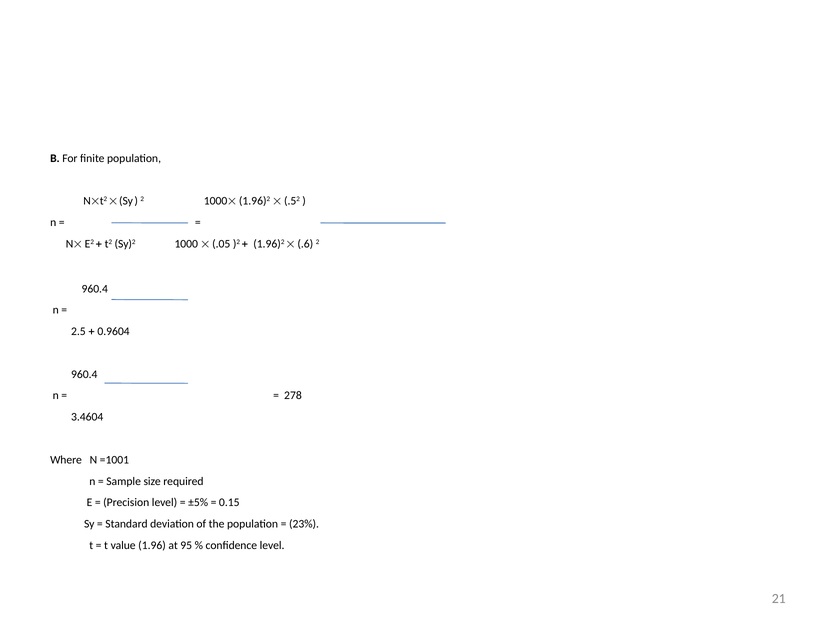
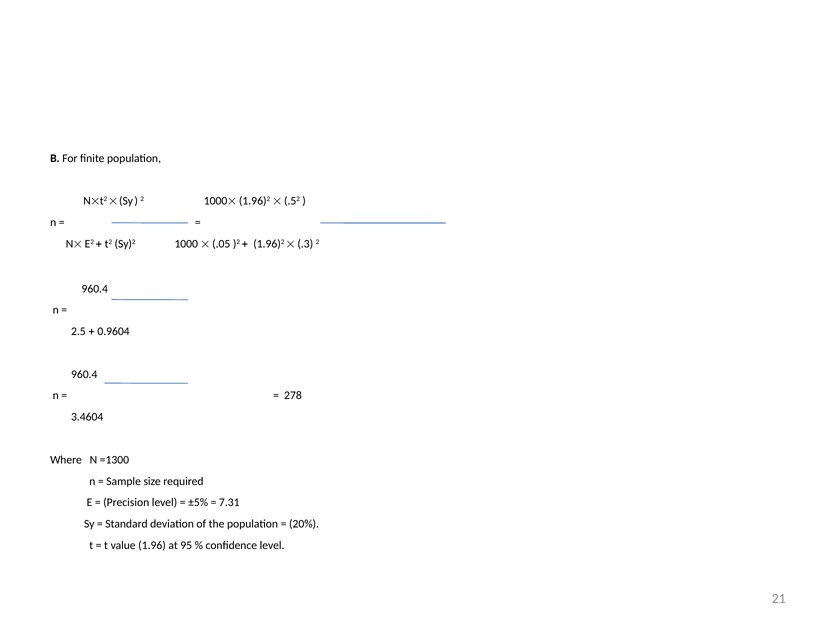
.6: .6 -> .3
=1001: =1001 -> =1300
0.15: 0.15 -> 7.31
23%: 23% -> 20%
